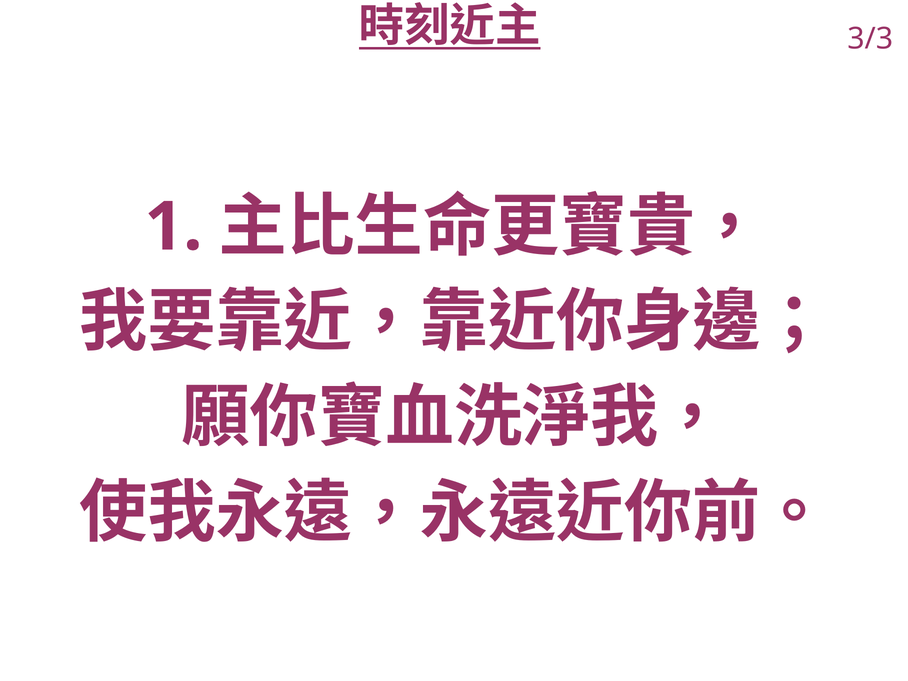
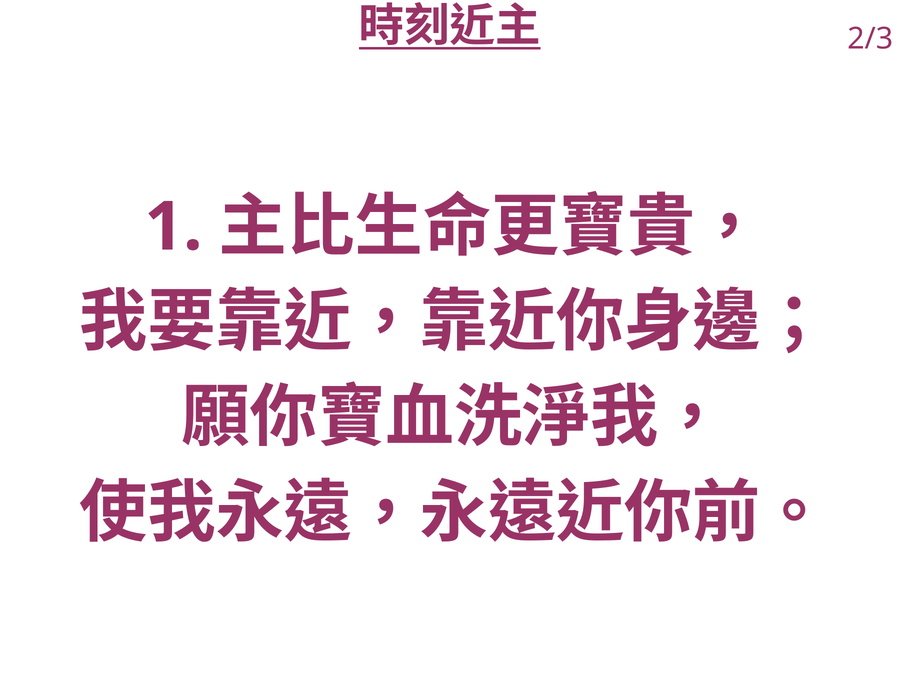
3/3: 3/3 -> 2/3
